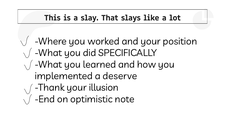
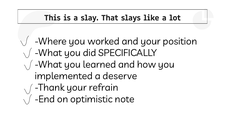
illusion: illusion -> refrain
